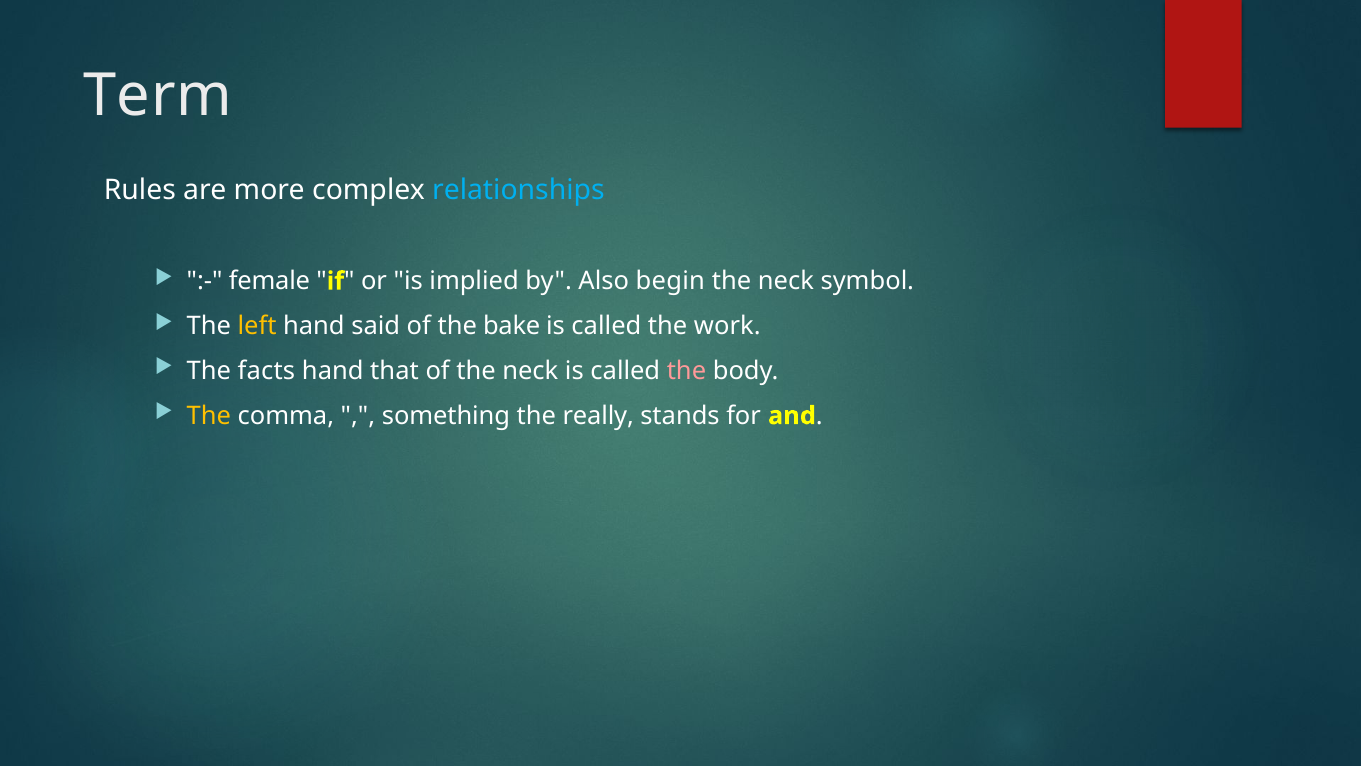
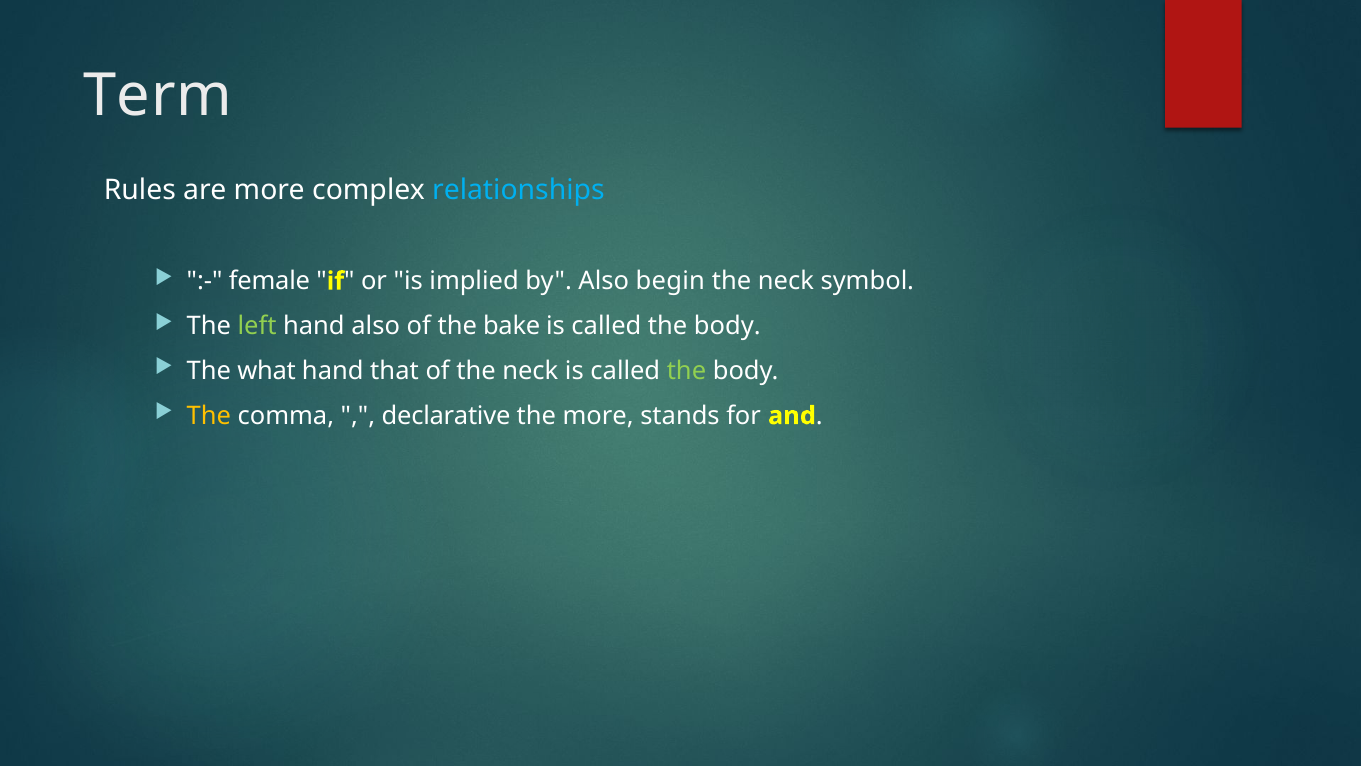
left colour: yellow -> light green
hand said: said -> also
work at (727, 326): work -> body
facts: facts -> what
the at (686, 371) colour: pink -> light green
something: something -> declarative
the really: really -> more
